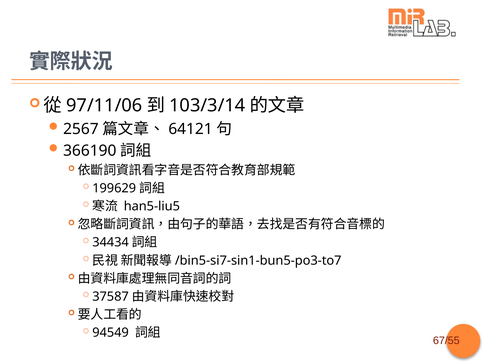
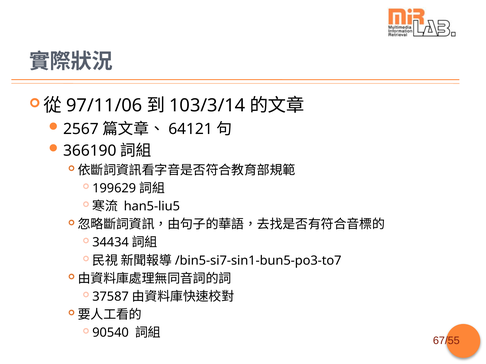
94549: 94549 -> 90540
